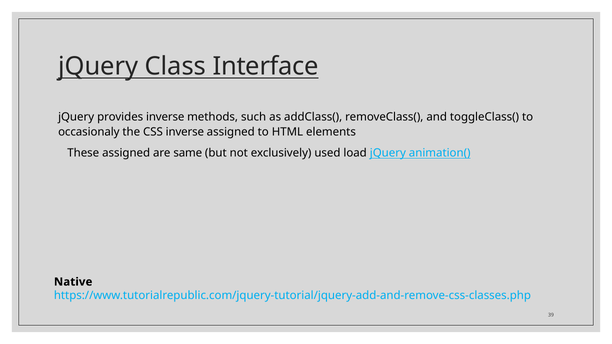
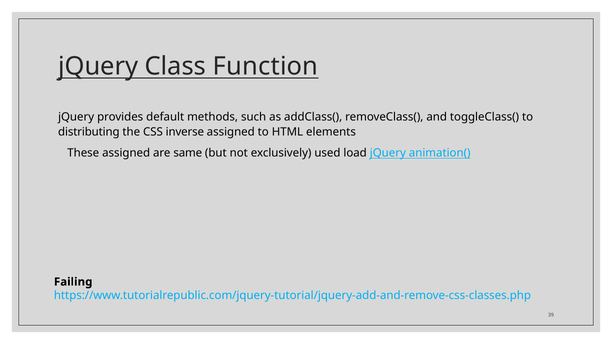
Interface: Interface -> Function
provides inverse: inverse -> default
occasionaly: occasionaly -> distributing
Native: Native -> Failing
